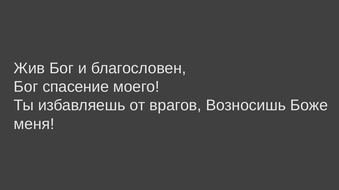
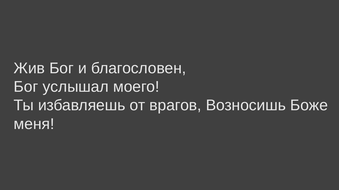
спасение: спасение -> услышал
